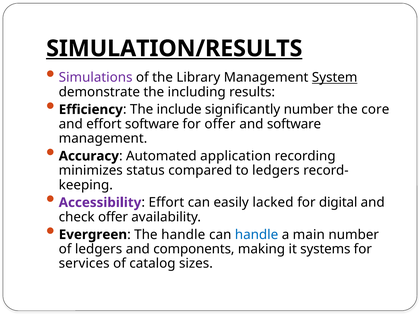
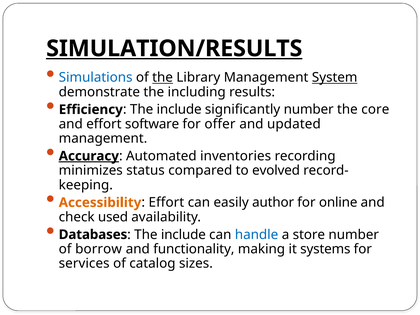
Simulations colour: purple -> blue
the at (163, 78) underline: none -> present
and software: software -> updated
Accuracy underline: none -> present
application: application -> inventories
to ledgers: ledgers -> evolved
Accessibility colour: purple -> orange
lacked: lacked -> author
digital: digital -> online
check offer: offer -> used
Evergreen: Evergreen -> Databases
handle at (183, 235): handle -> include
main: main -> store
of ledgers: ledgers -> borrow
components: components -> functionality
